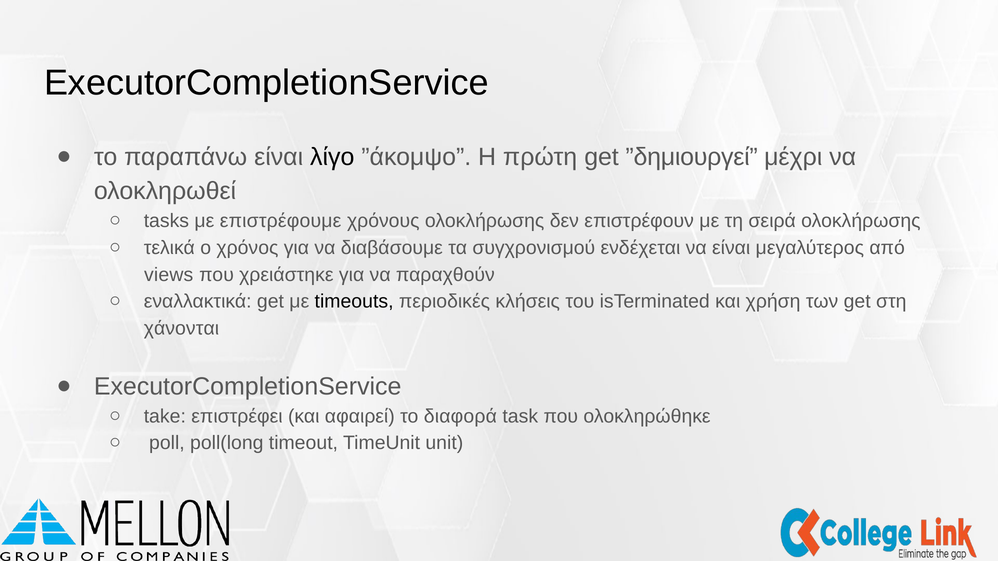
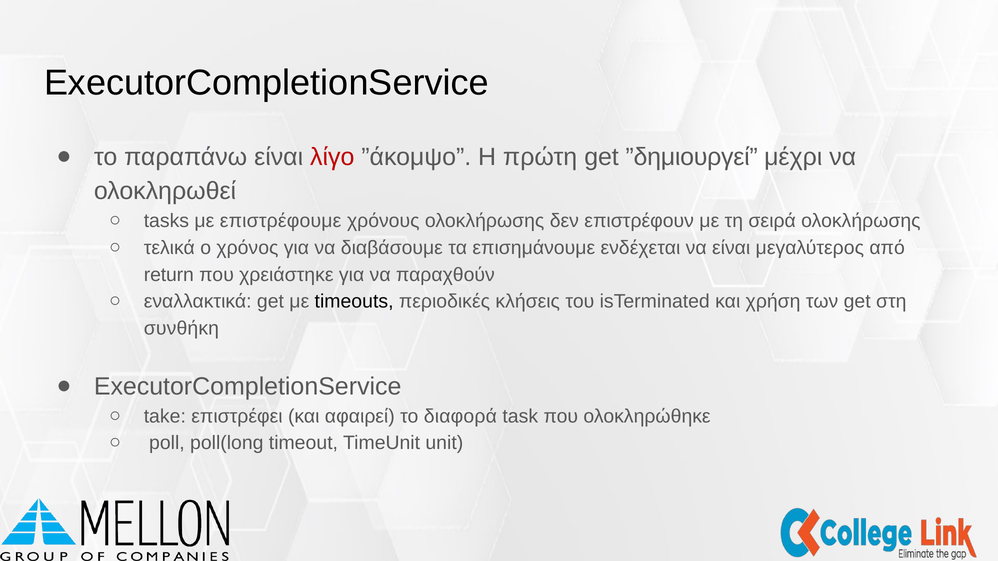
λίγο colour: black -> red
συγχρονισμού: συγχρονισμού -> επισημάνουμε
views: views -> return
χάνονται: χάνονται -> συνθήκη
